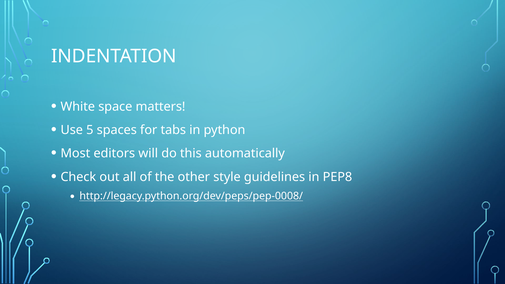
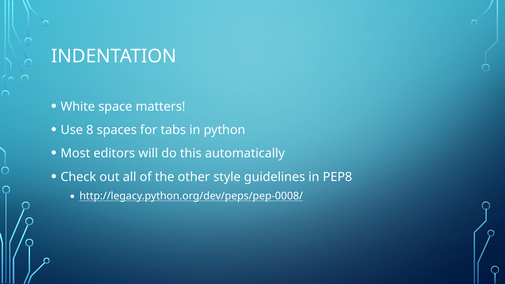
5: 5 -> 8
